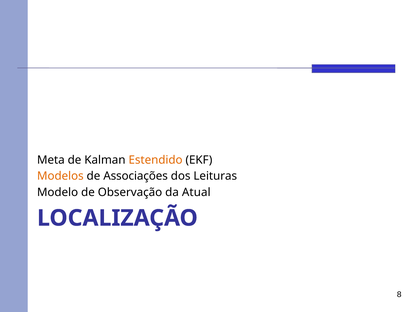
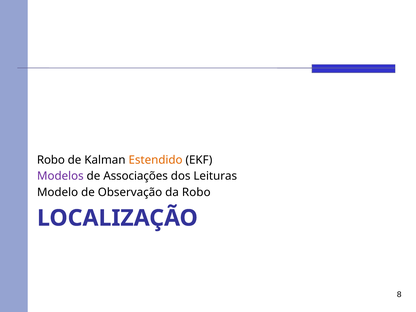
Meta at (51, 160): Meta -> Robo
Modelos colour: orange -> purple
da Atual: Atual -> Robo
